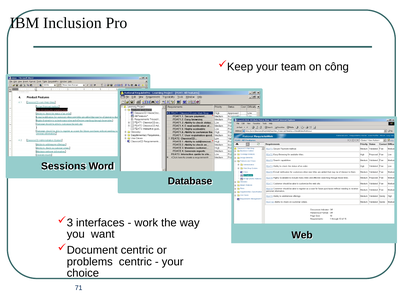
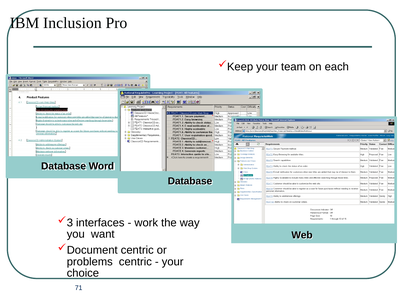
công: công -> each
Sessions at (64, 166): Sessions -> Database
